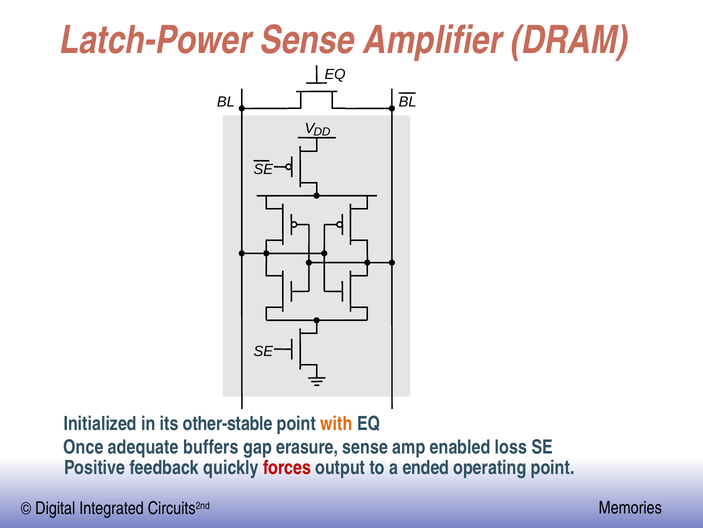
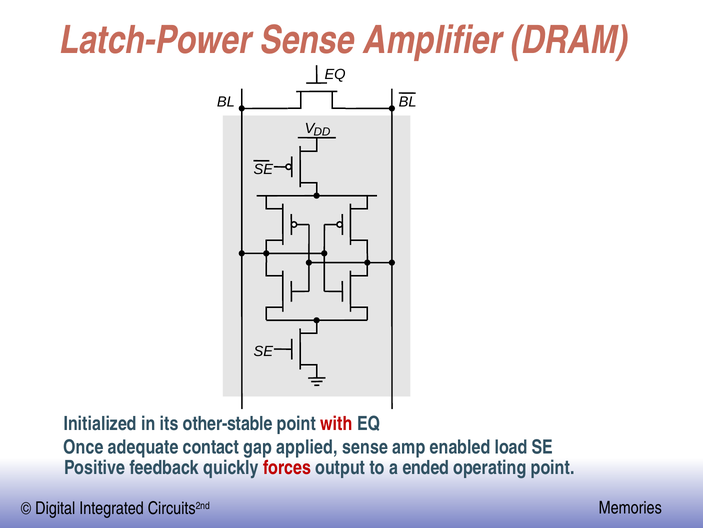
with colour: orange -> red
buffers: buffers -> contact
erasure: erasure -> applied
loss: loss -> load
